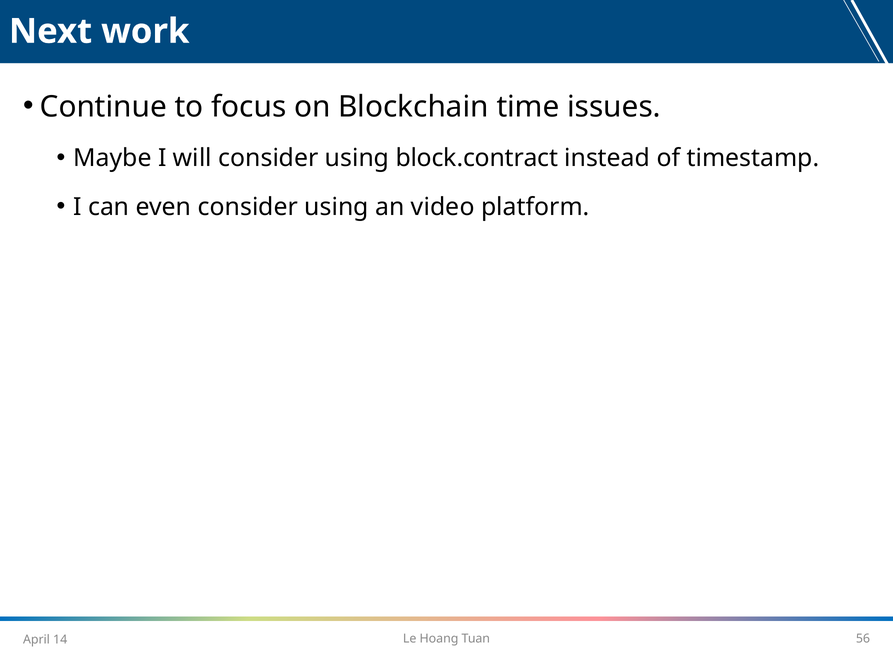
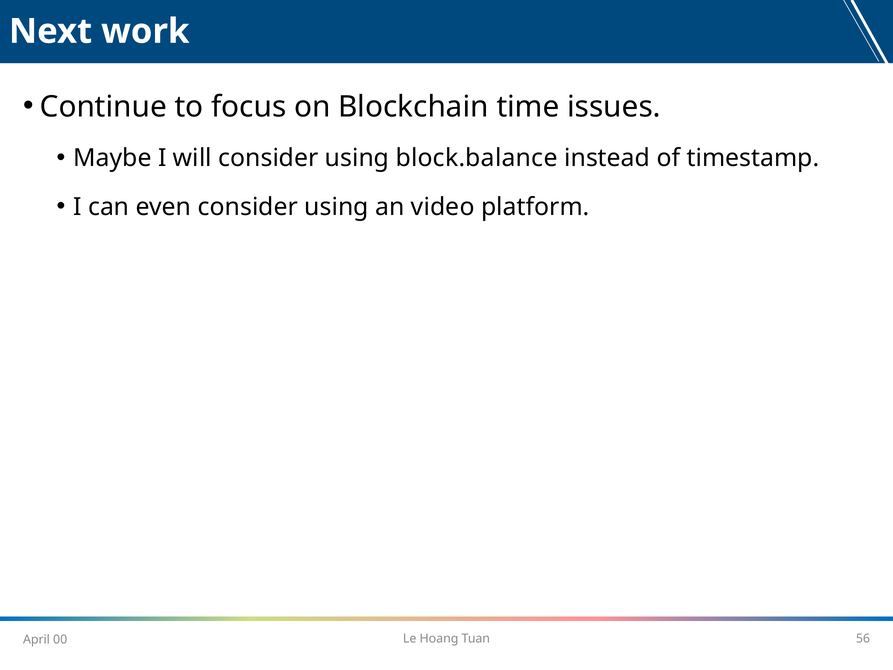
block.contract: block.contract -> block.balance
14: 14 -> 00
